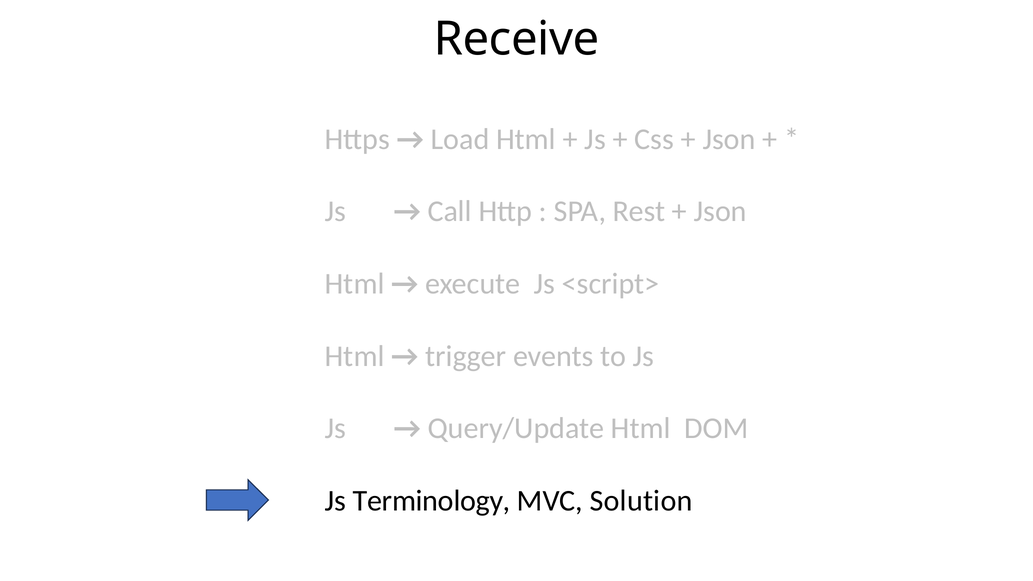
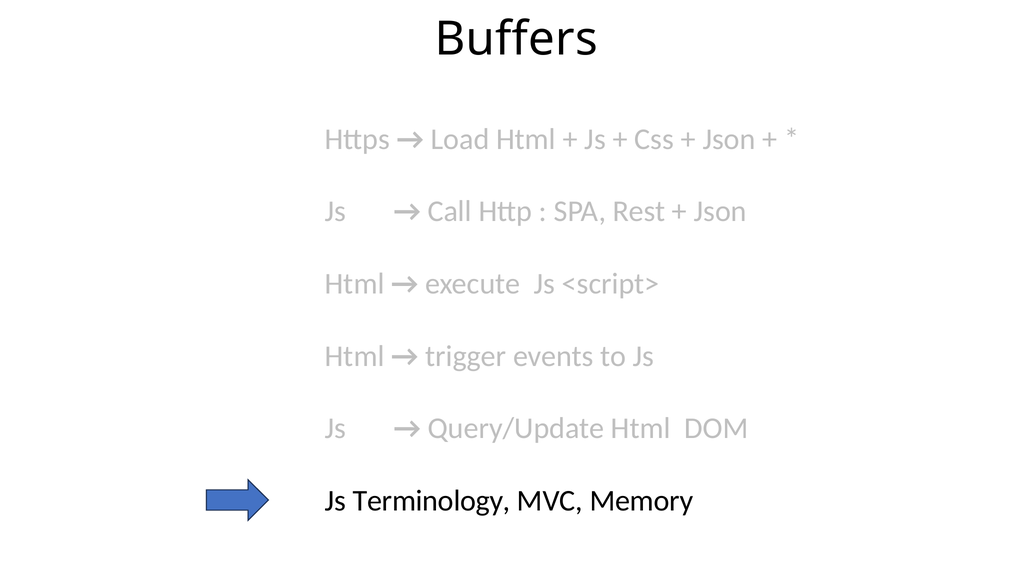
Receive: Receive -> Buffers
Solution: Solution -> Memory
